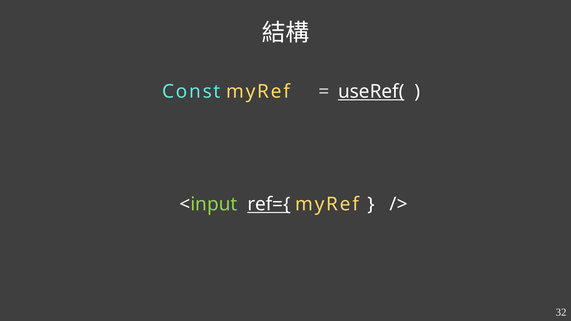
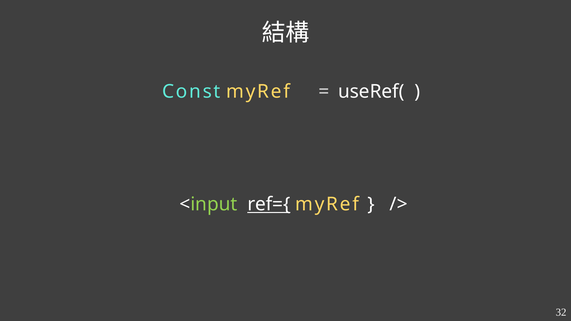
useRef( underline: present -> none
